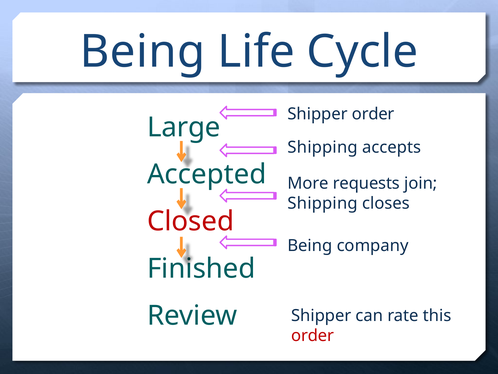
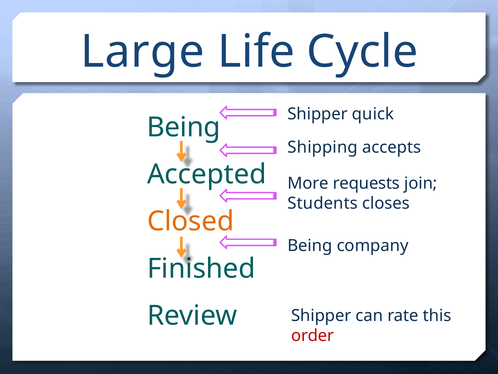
Being at (142, 52): Being -> Large
Shipper order: order -> quick
Large at (184, 127): Large -> Being
Shipping at (323, 203): Shipping -> Students
Closed colour: red -> orange
